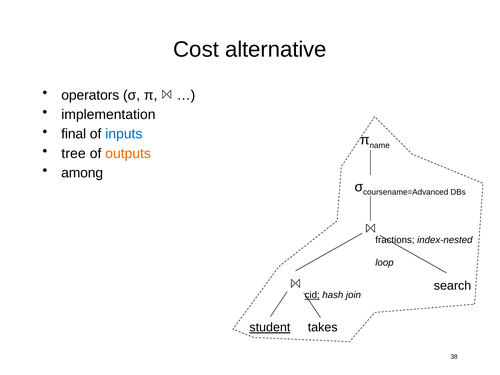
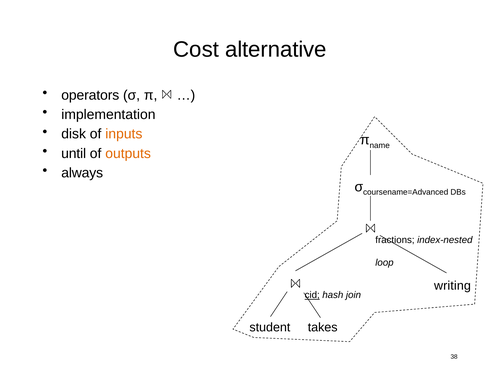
final: final -> disk
inputs colour: blue -> orange
tree: tree -> until
among: among -> always
search: search -> writing
student underline: present -> none
